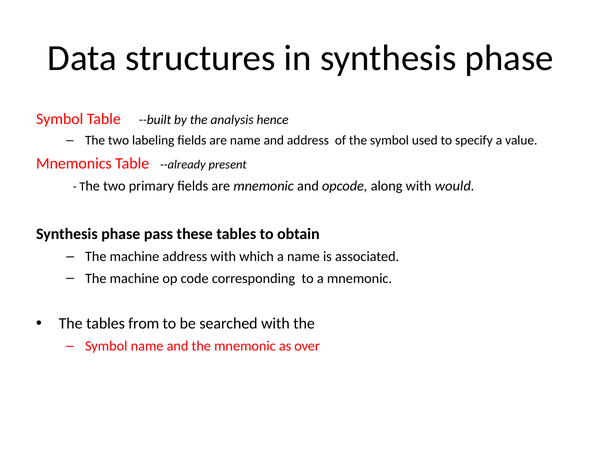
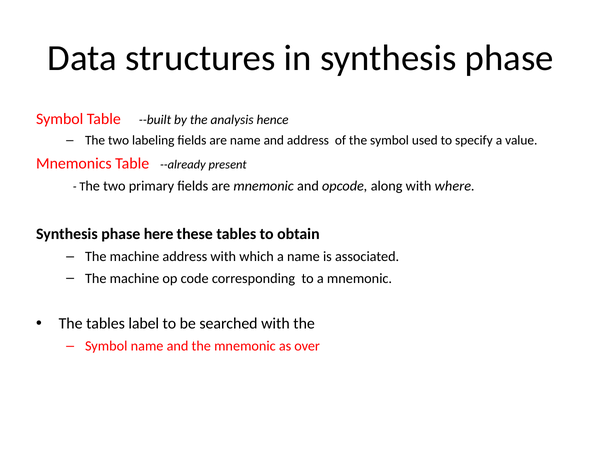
would: would -> where
pass: pass -> here
from: from -> label
